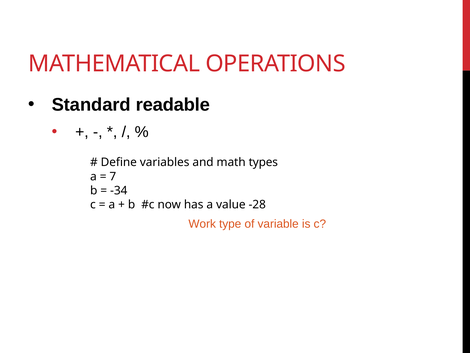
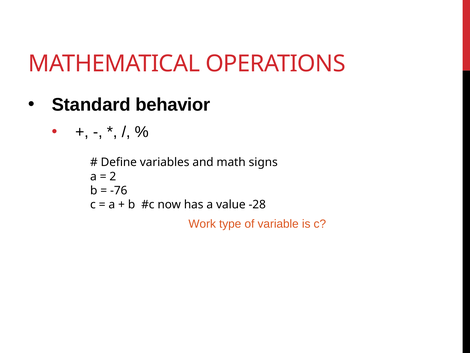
readable: readable -> behavior
types: types -> signs
7: 7 -> 2
-34: -34 -> -76
